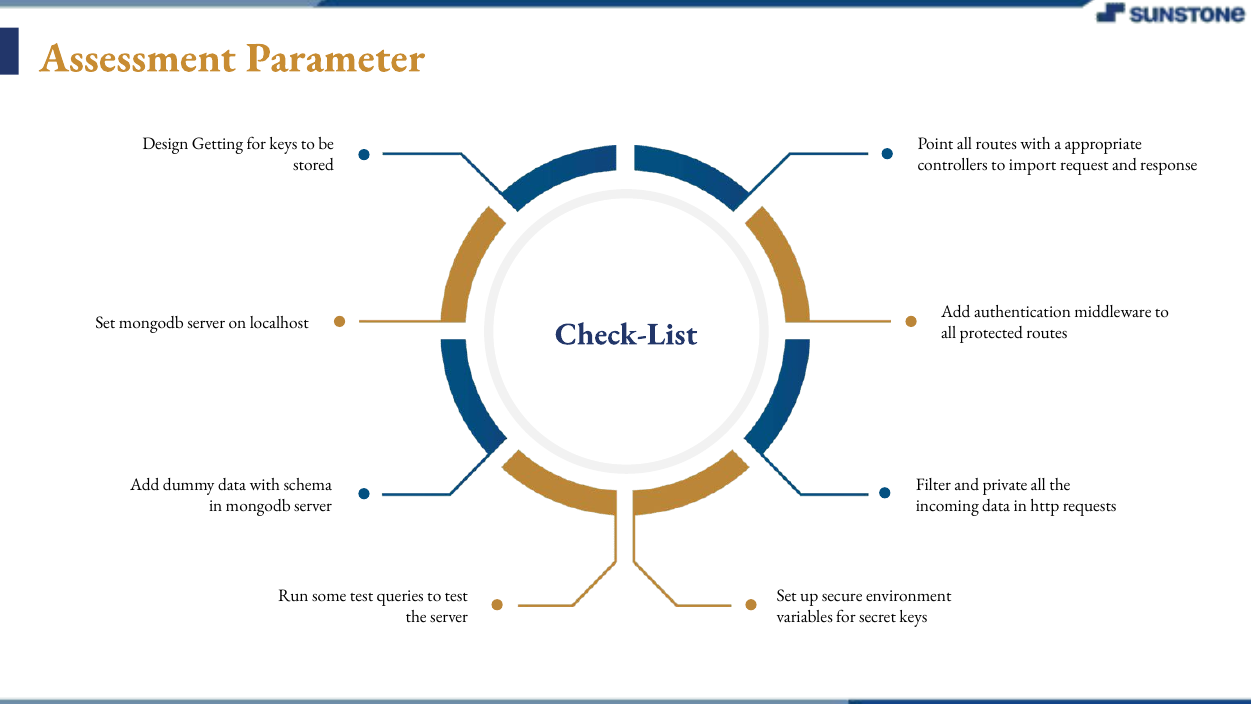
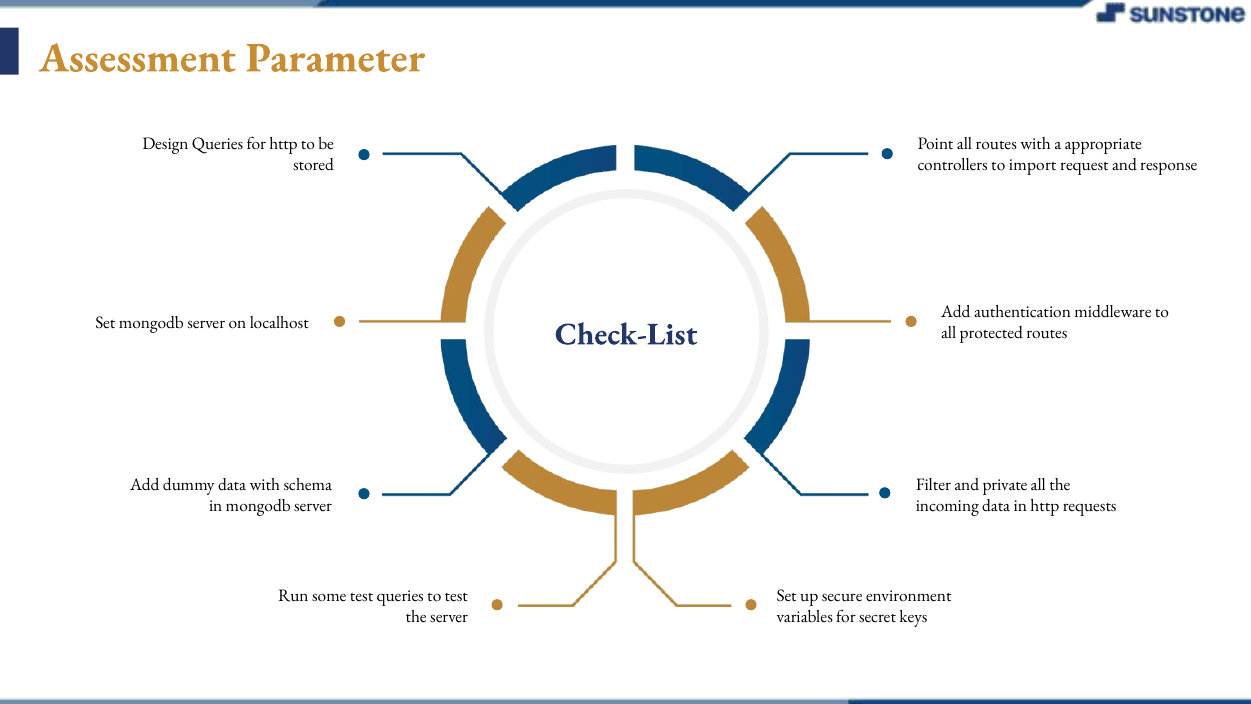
Design Getting: Getting -> Queries
for keys: keys -> http
